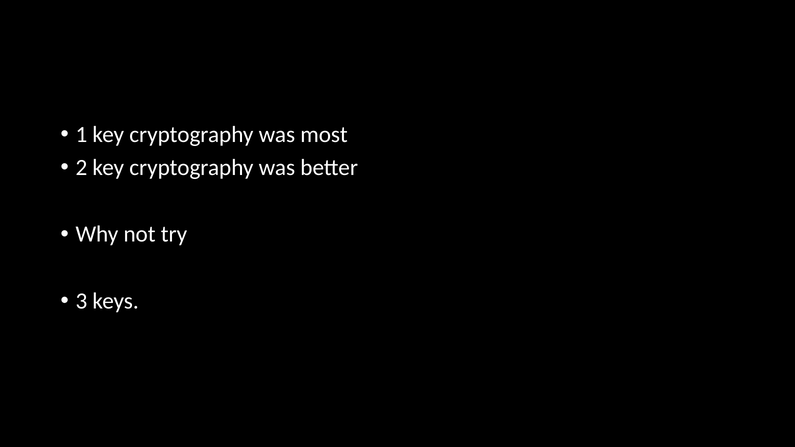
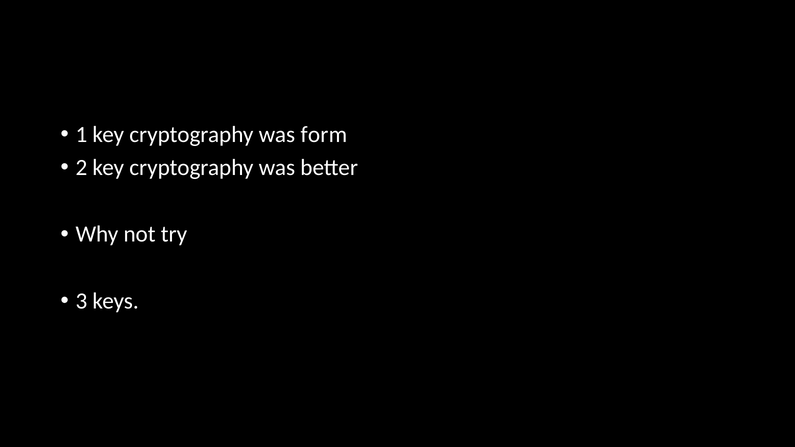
most: most -> form
